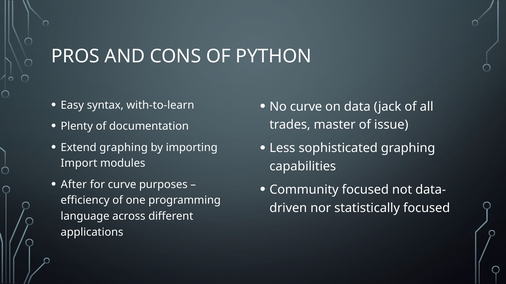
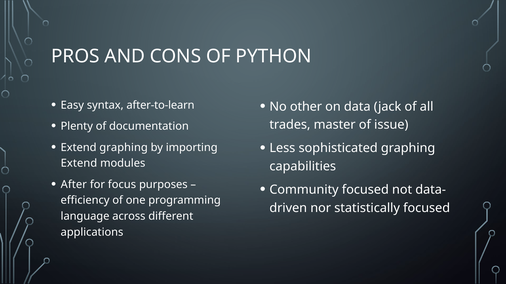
with-to-learn: with-to-learn -> after-to-learn
No curve: curve -> other
Import at (79, 164): Import -> Extend
for curve: curve -> focus
